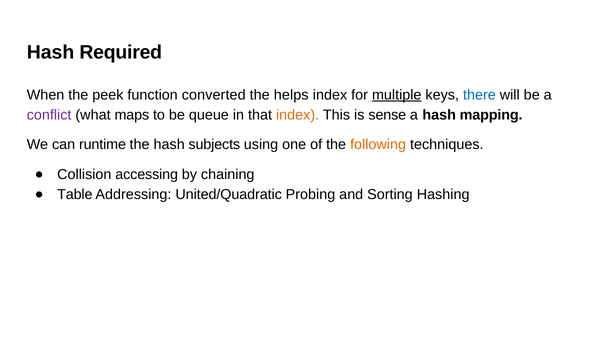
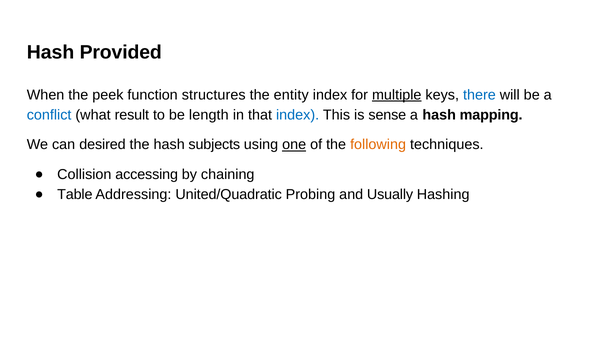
Required: Required -> Provided
converted: converted -> structures
helps: helps -> entity
conflict colour: purple -> blue
maps: maps -> result
queue: queue -> length
index at (298, 115) colour: orange -> blue
runtime: runtime -> desired
one underline: none -> present
Sorting: Sorting -> Usually
